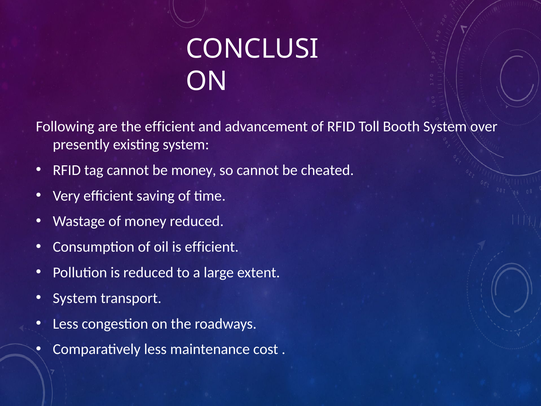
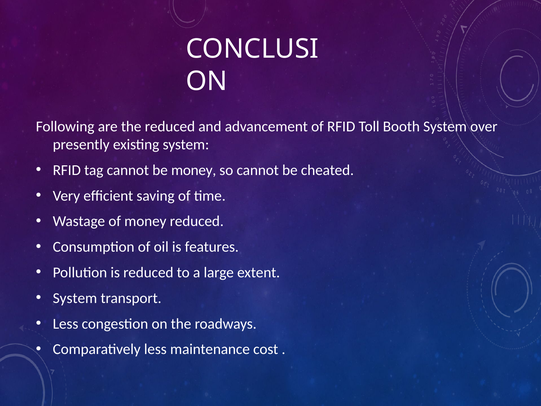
the efficient: efficient -> reduced
is efficient: efficient -> features
